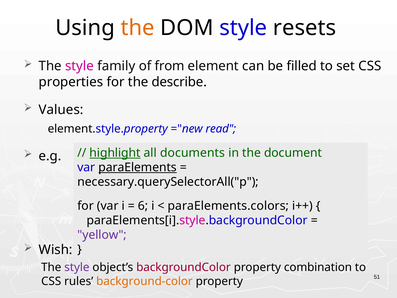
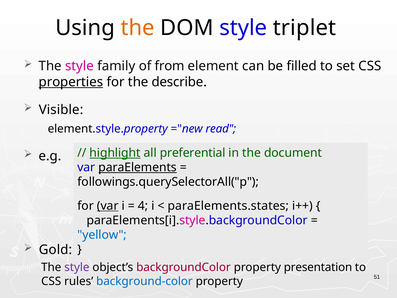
resets: resets -> triplet
properties underline: none -> present
Values: Values -> Visible
documents: documents -> preferential
necessary.querySelectorAll("p: necessary.querySelectorAll("p -> followings.querySelectorAll("p
var at (108, 206) underline: none -> present
6: 6 -> 4
paraElements.colors: paraElements.colors -> paraElements.states
yellow colour: purple -> blue
Wish: Wish -> Gold
combination: combination -> presentation
background-color colour: orange -> blue
